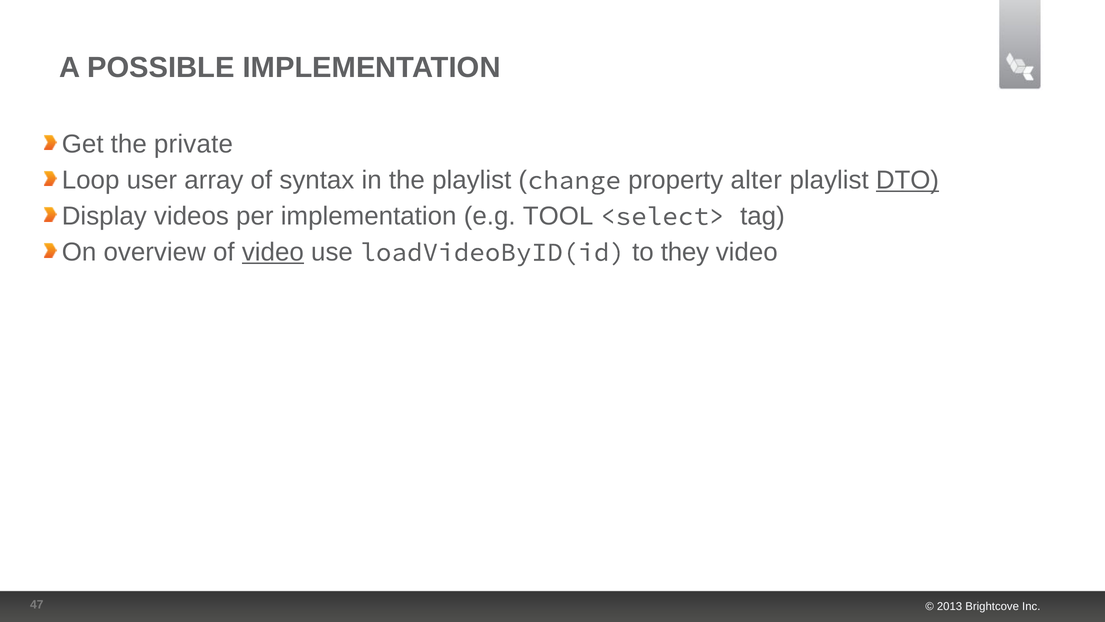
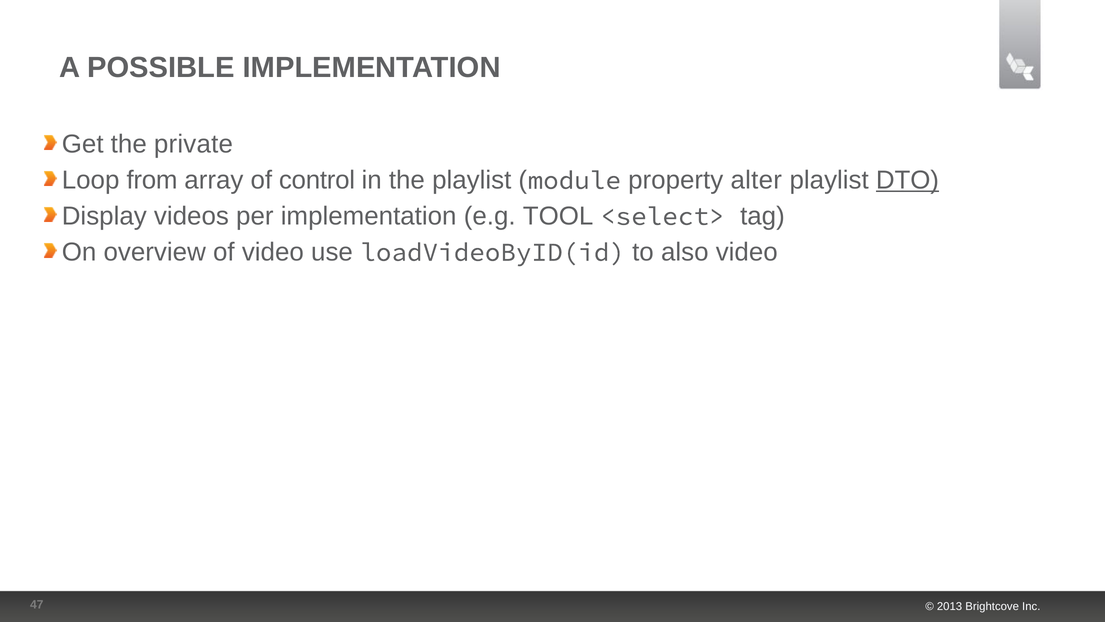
user: user -> from
syntax: syntax -> control
change: change -> module
video at (273, 252) underline: present -> none
they: they -> also
